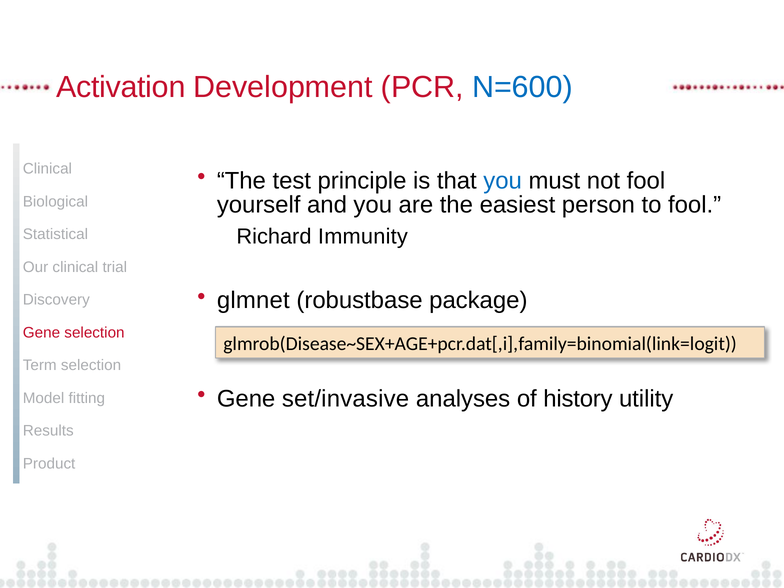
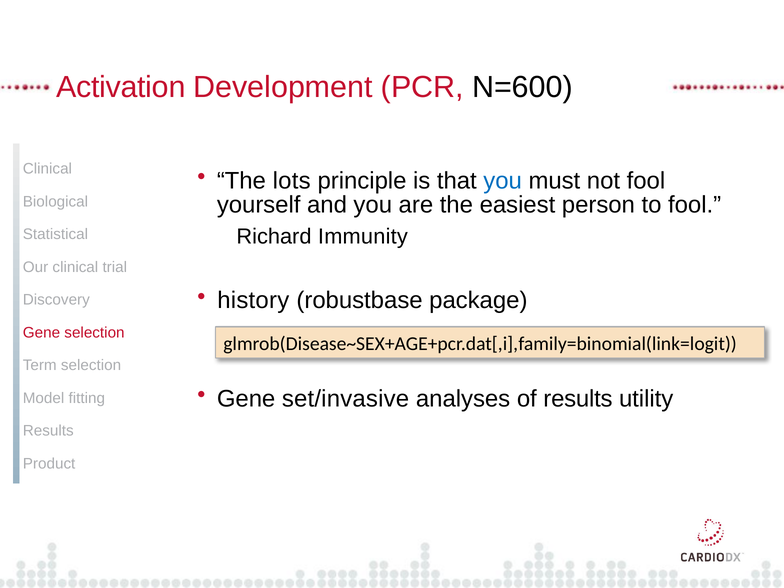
N=600 colour: blue -> black
test: test -> lots
glmnet: glmnet -> history
of history: history -> results
